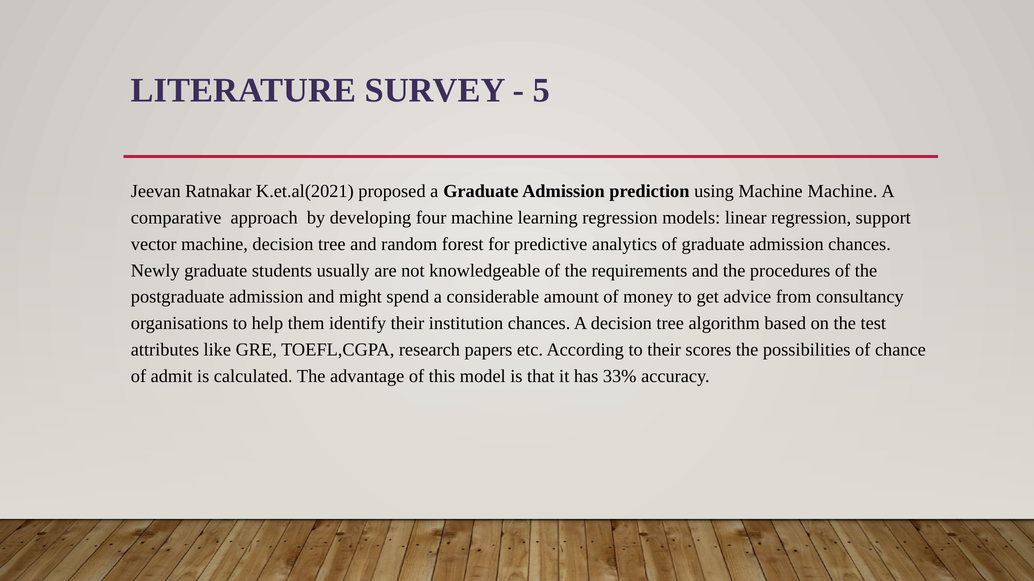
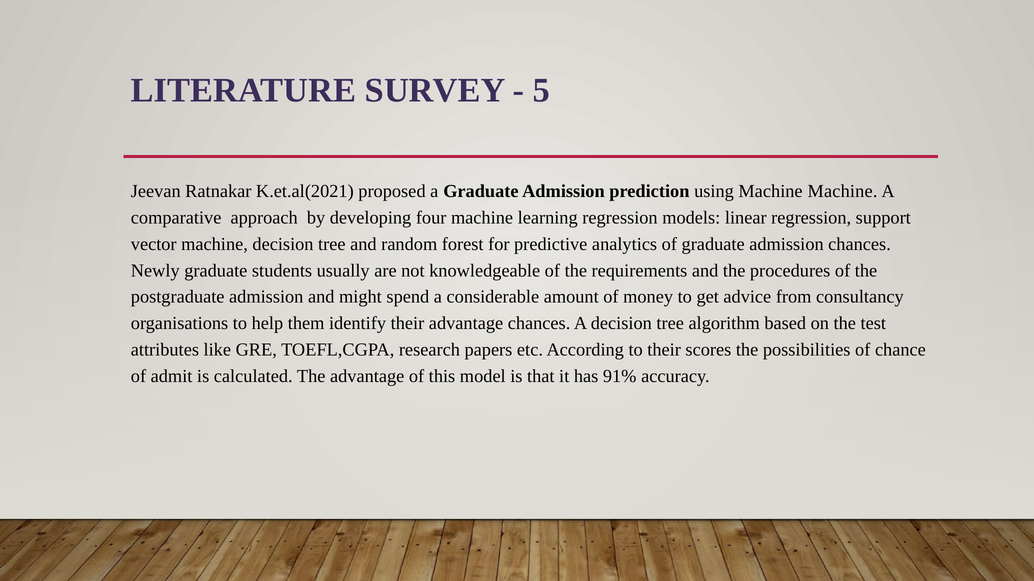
their institution: institution -> advantage
33%: 33% -> 91%
